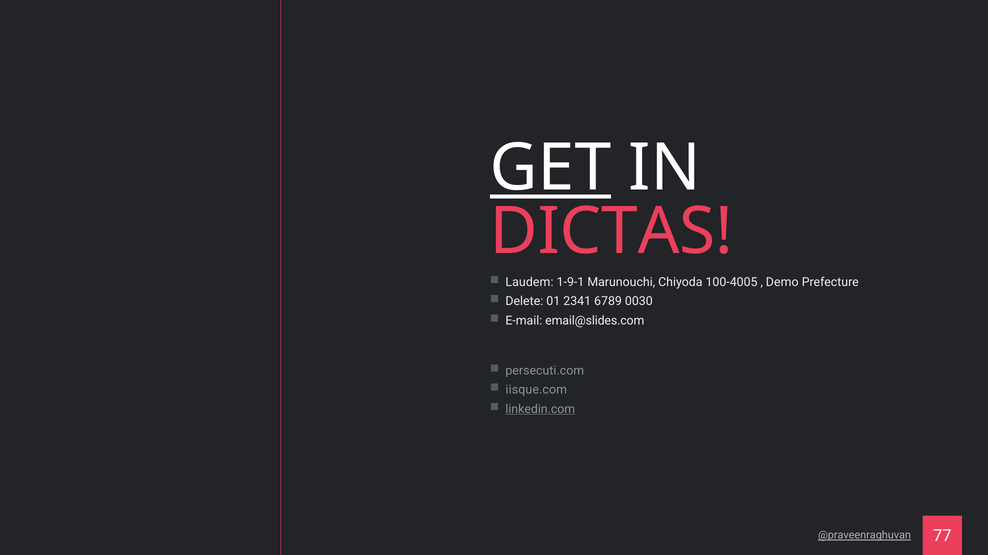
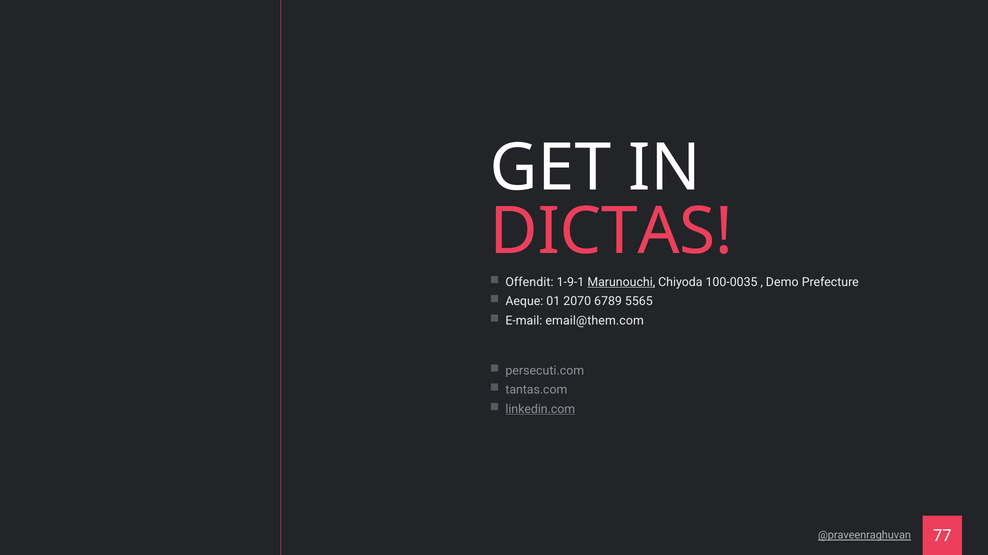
GET underline: present -> none
Laudem: Laudem -> Offendit
Marunouchi underline: none -> present
100-4005: 100-4005 -> 100-0035
Delete: Delete -> Aeque
2341: 2341 -> 2070
0030: 0030 -> 5565
email@slides.com: email@slides.com -> email@them.com
iisque.com: iisque.com -> tantas.com
